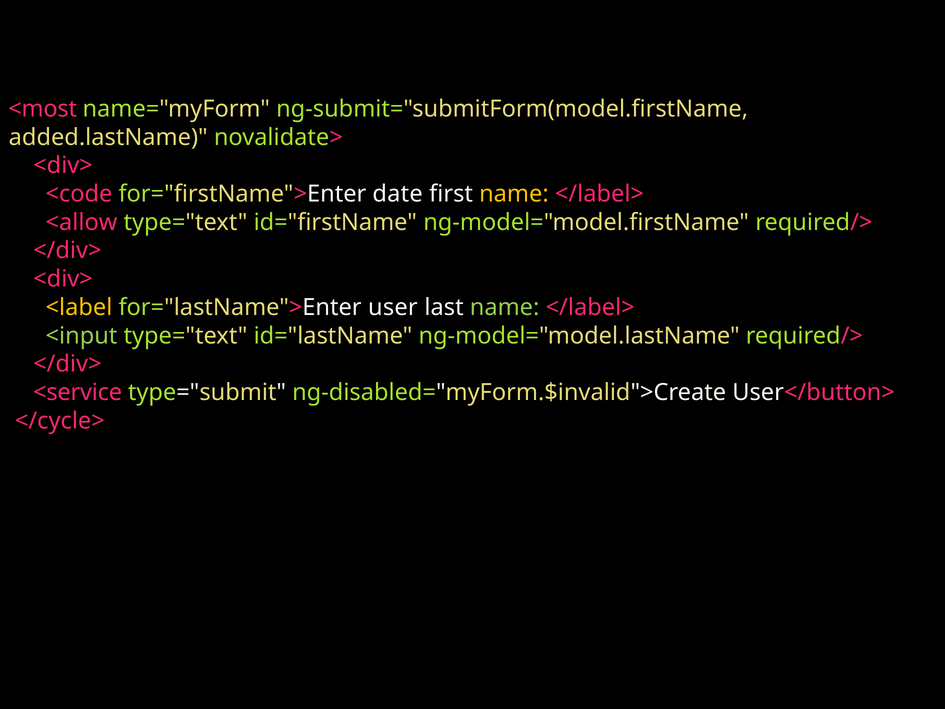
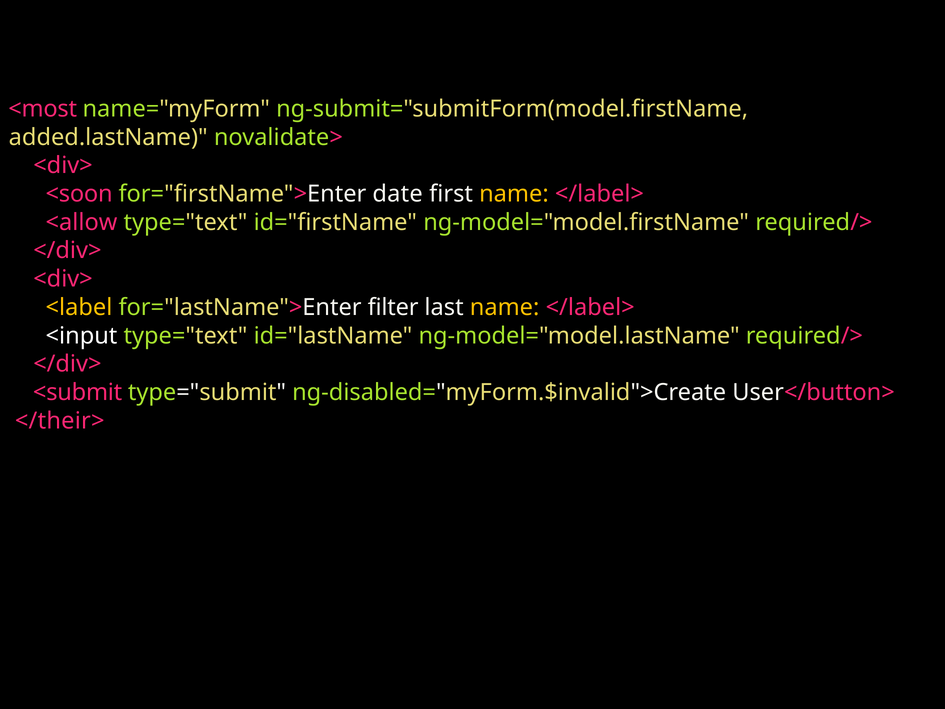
<code: <code -> <soon
user: user -> filter
name at (505, 307) colour: light green -> yellow
<input colour: light green -> white
<service: <service -> <submit
</cycle>: </cycle> -> </their>
